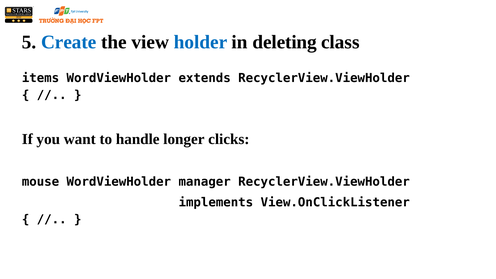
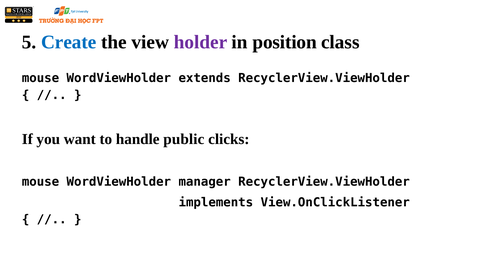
holder colour: blue -> purple
deleting: deleting -> position
items at (41, 78): items -> mouse
longer: longer -> public
